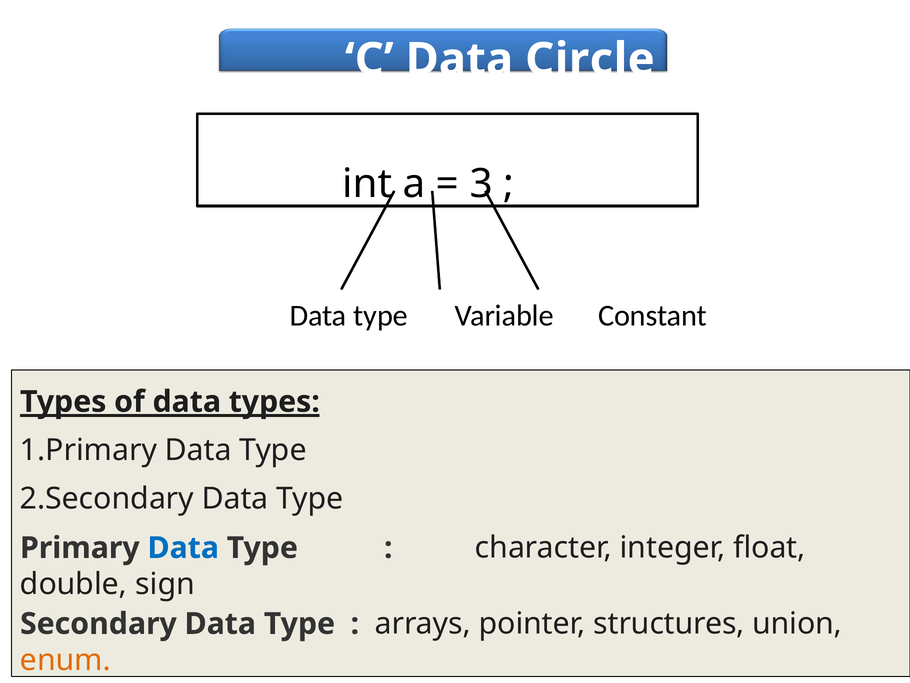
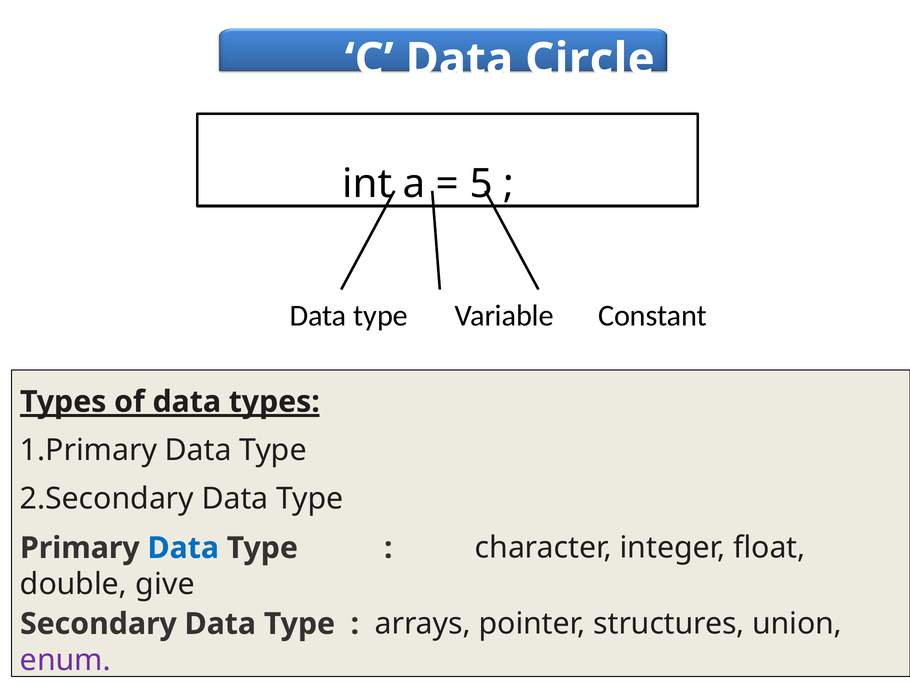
3: 3 -> 5
sign: sign -> give
enum colour: orange -> purple
